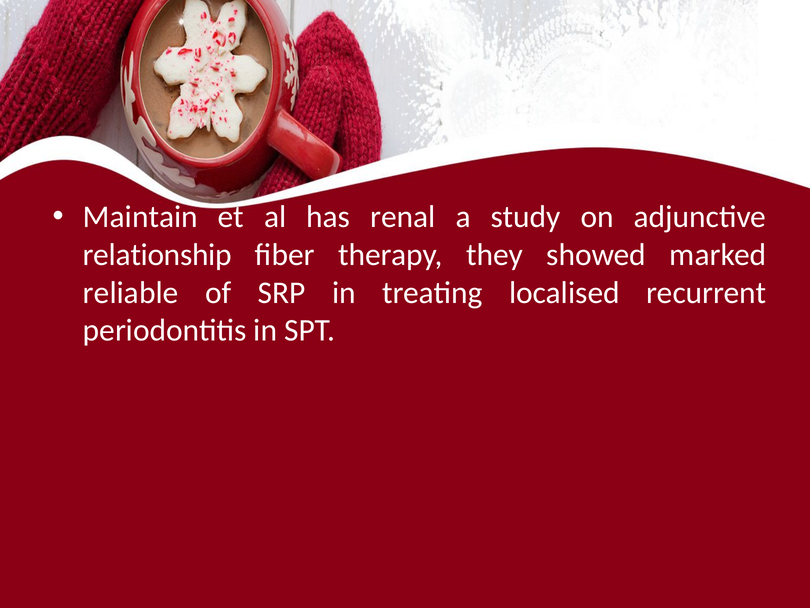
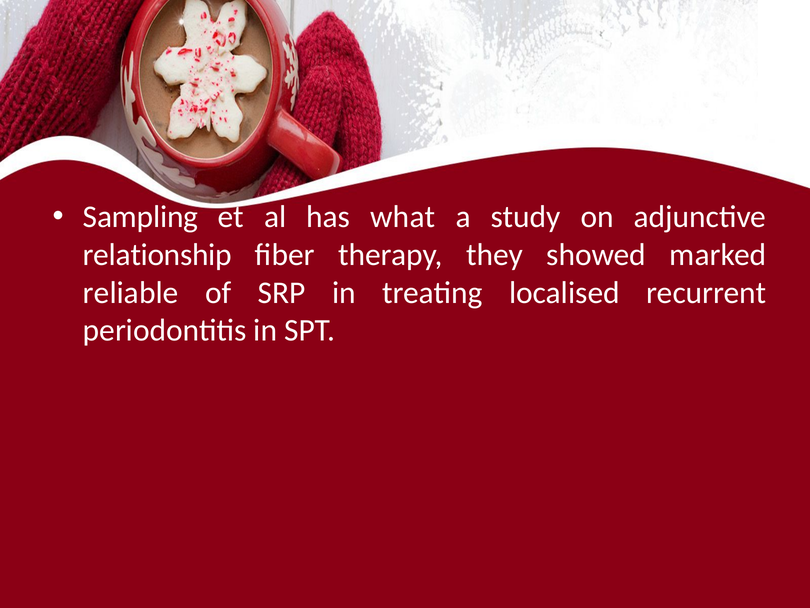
Maintain: Maintain -> Sampling
renal: renal -> what
